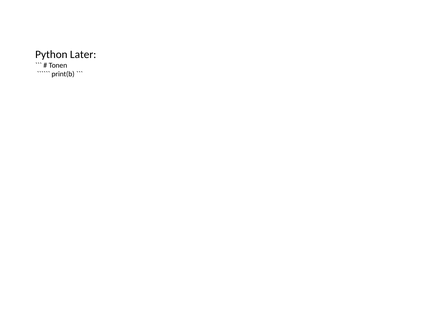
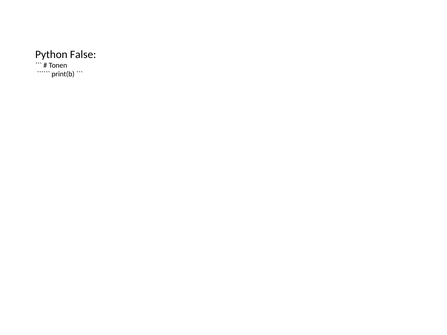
Later: Later -> False
